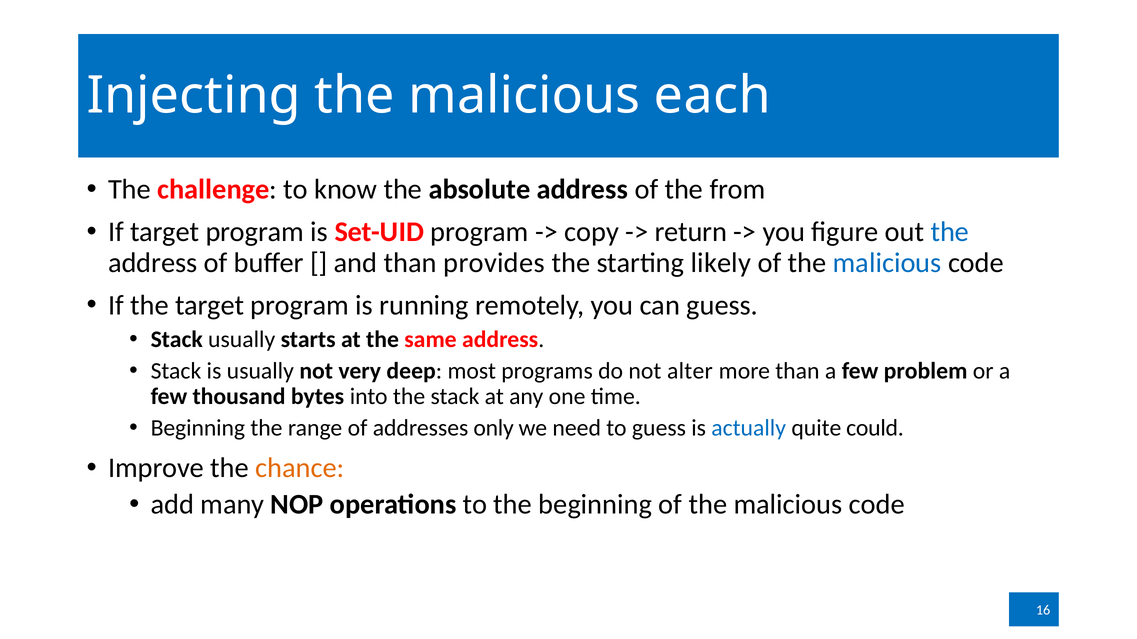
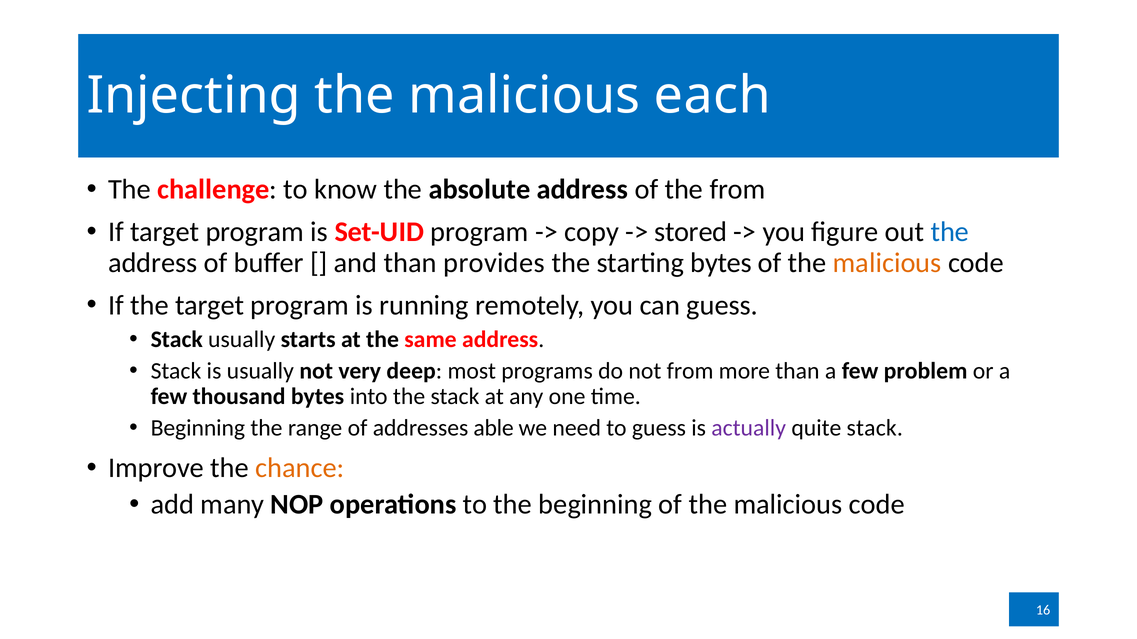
return: return -> stored
starting likely: likely -> bytes
malicious at (887, 263) colour: blue -> orange
not alter: alter -> from
only: only -> able
actually colour: blue -> purple
quite could: could -> stack
